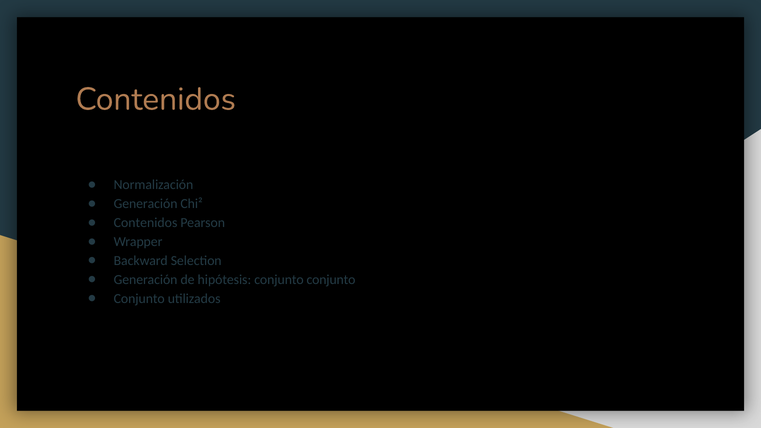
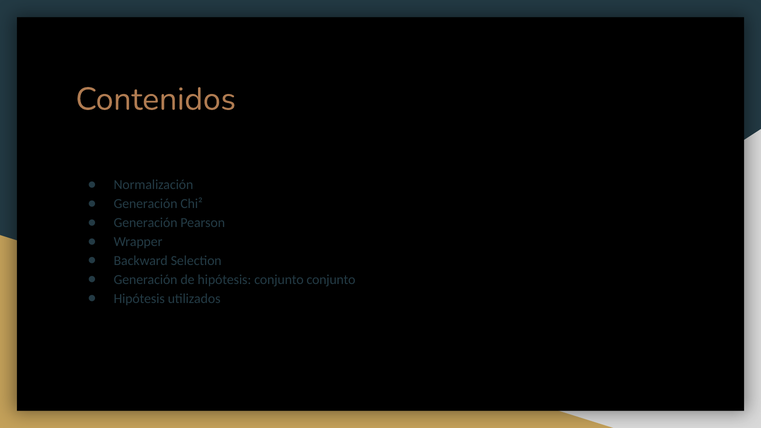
Contenidos at (146, 223): Contenidos -> Generación
Conjunto at (139, 299): Conjunto -> Hipótesis
